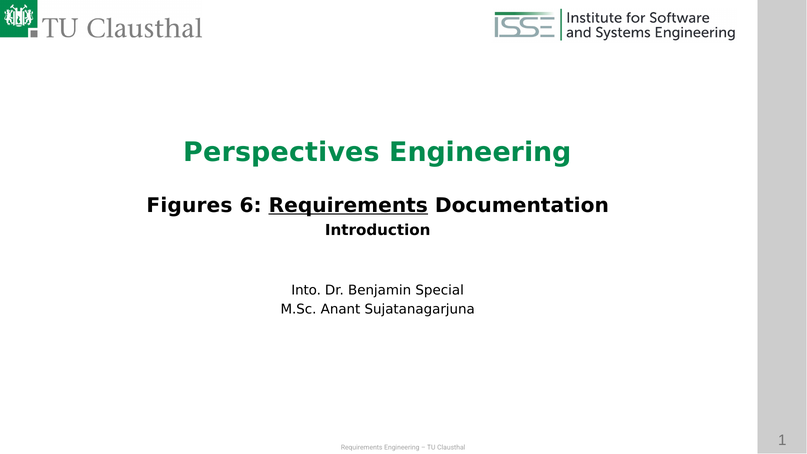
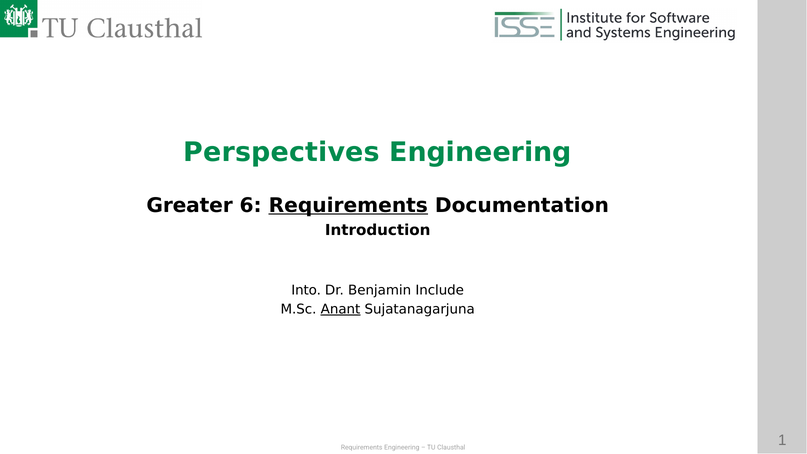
Figures: Figures -> Greater
Special: Special -> Include
Anant underline: none -> present
